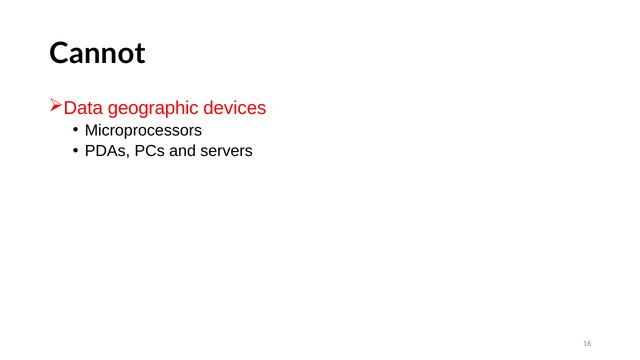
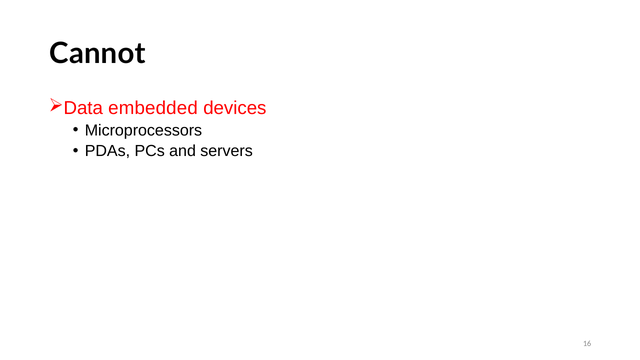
geographic: geographic -> embedded
